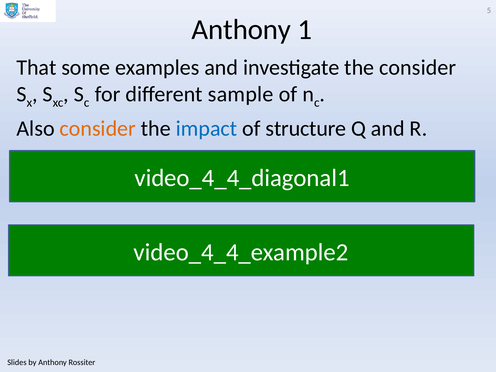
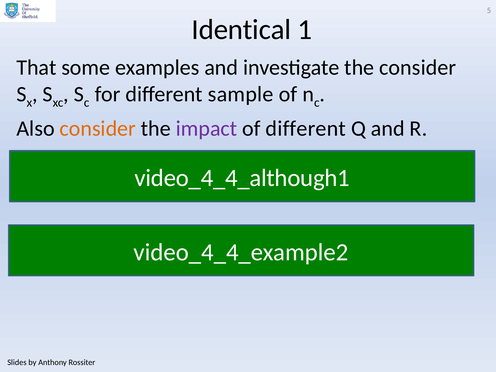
Anthony at (241, 30): Anthony -> Identical
impact colour: blue -> purple
of structure: structure -> different
video_4_4_diagonal1: video_4_4_diagonal1 -> video_4_4_although1
